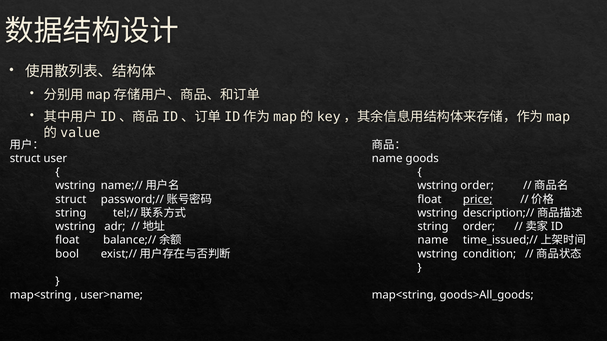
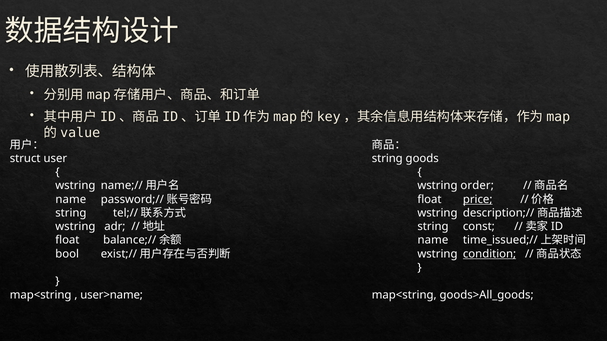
name at (387, 159): name -> string
struct at (71, 200): struct -> name
string order: order -> const
condition underline: none -> present
